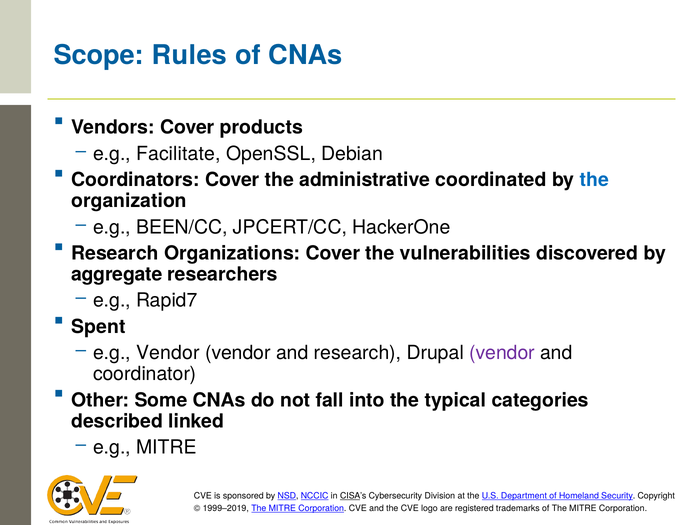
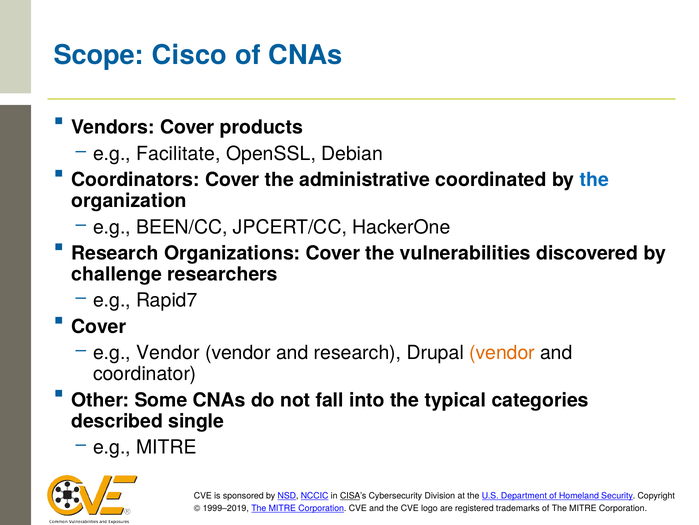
Rules: Rules -> Cisco
aggregate: aggregate -> challenge
Spent at (99, 326): Spent -> Cover
vendor at (502, 353) colour: purple -> orange
linked: linked -> single
